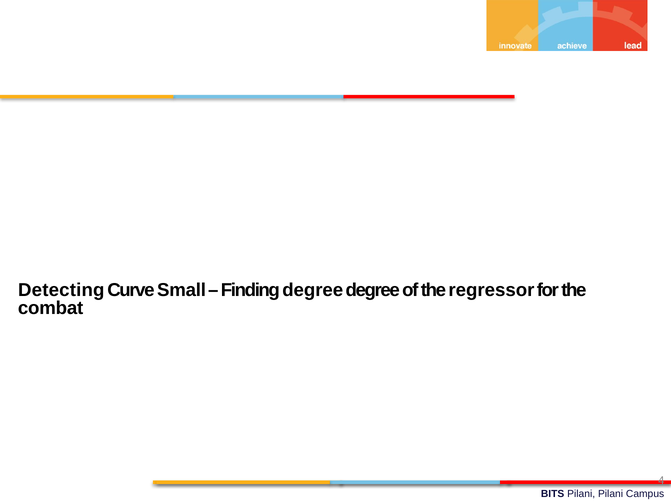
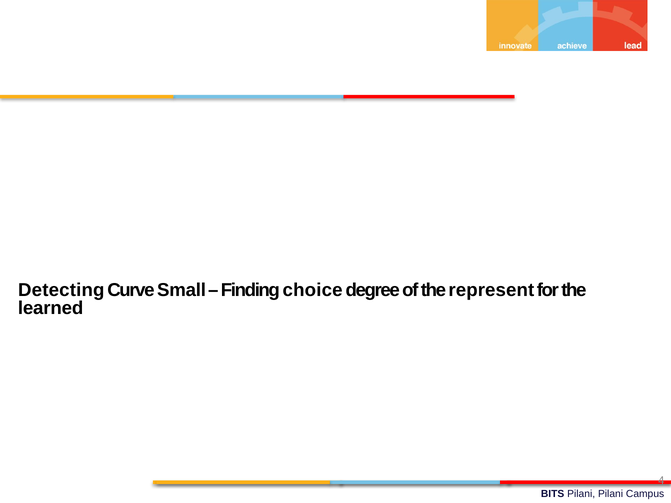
Finding degree: degree -> choice
regressor: regressor -> represent
combat: combat -> learned
